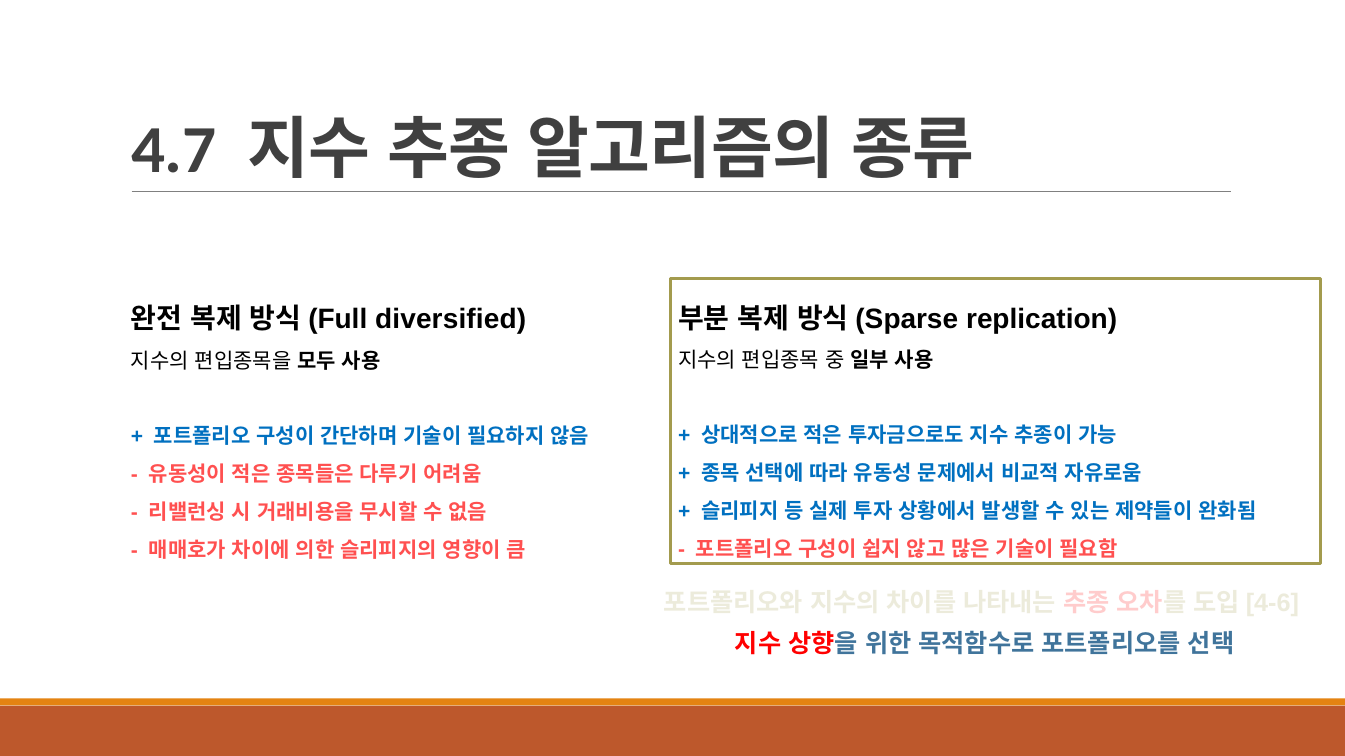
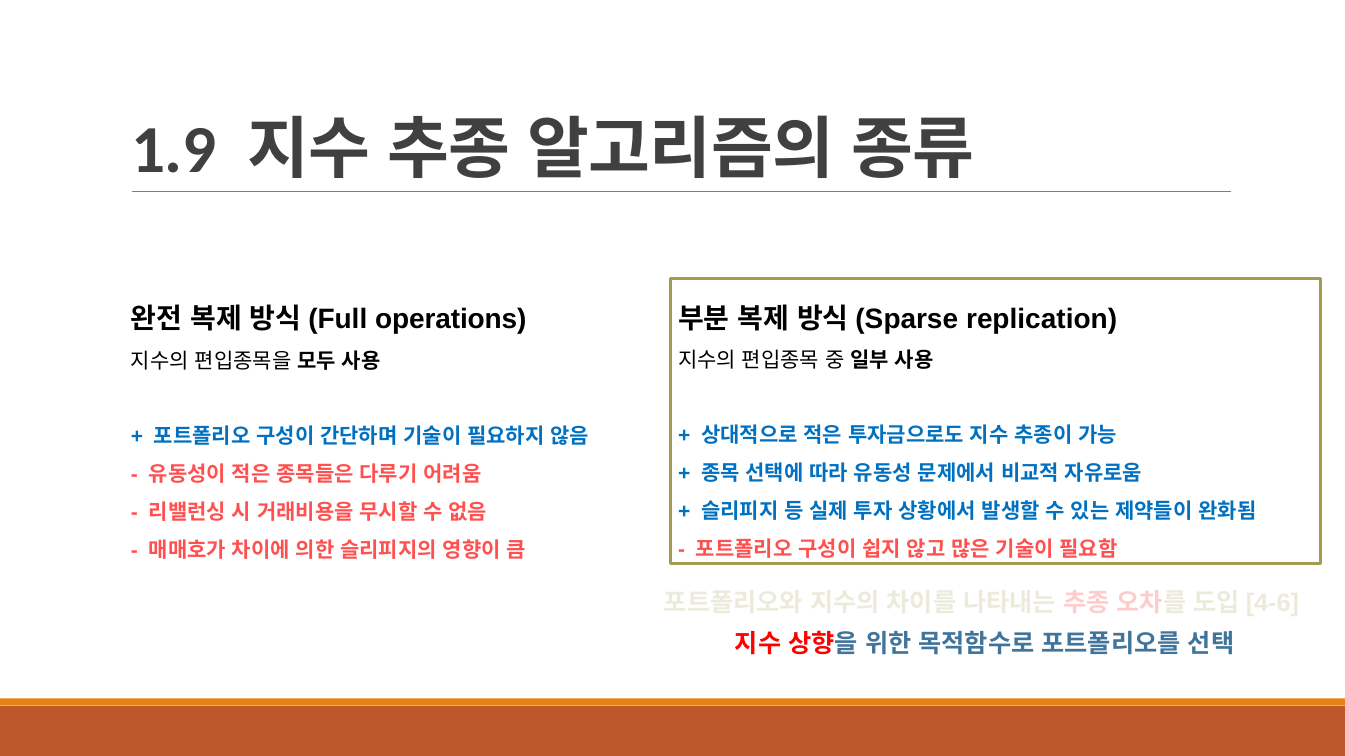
4.7: 4.7 -> 1.9
diversified: diversified -> operations
